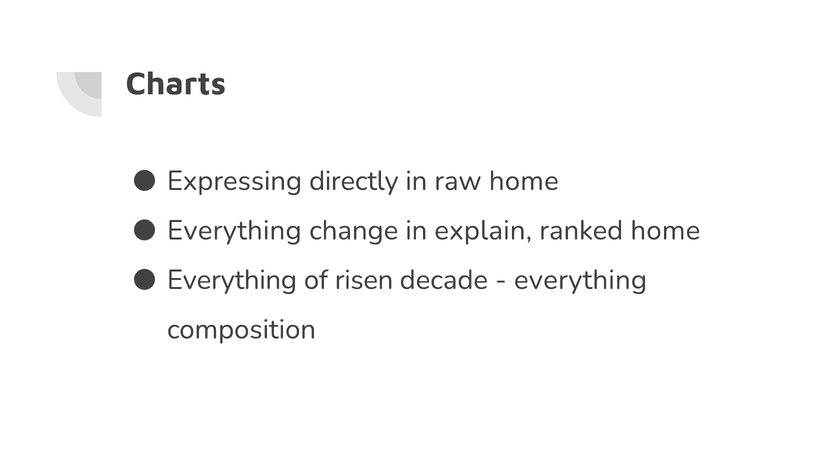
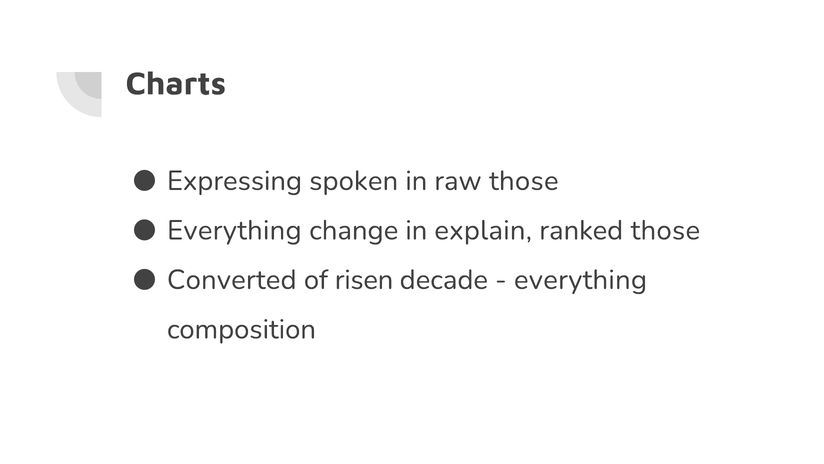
directly: directly -> spoken
raw home: home -> those
ranked home: home -> those
Everything at (232, 280): Everything -> Converted
